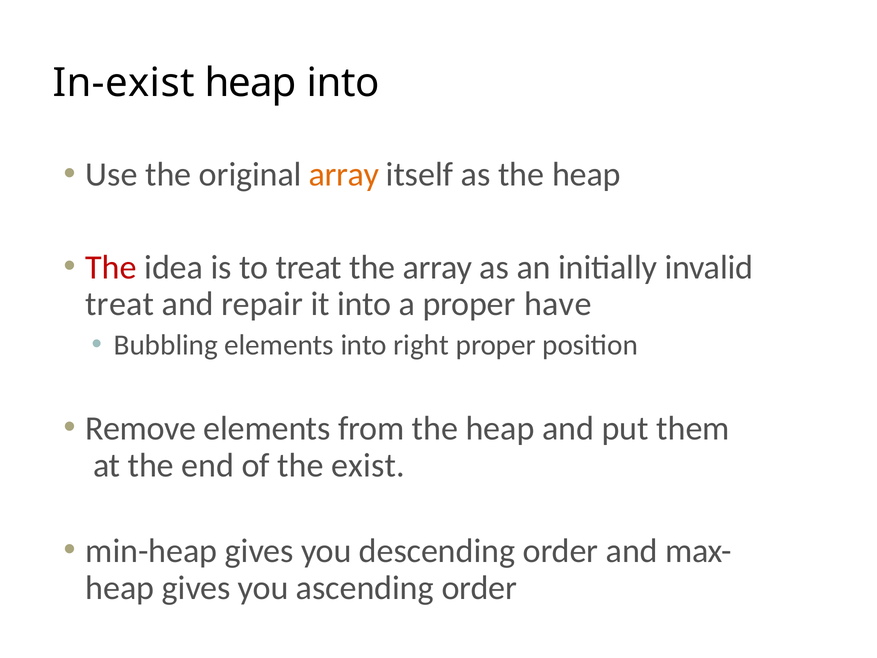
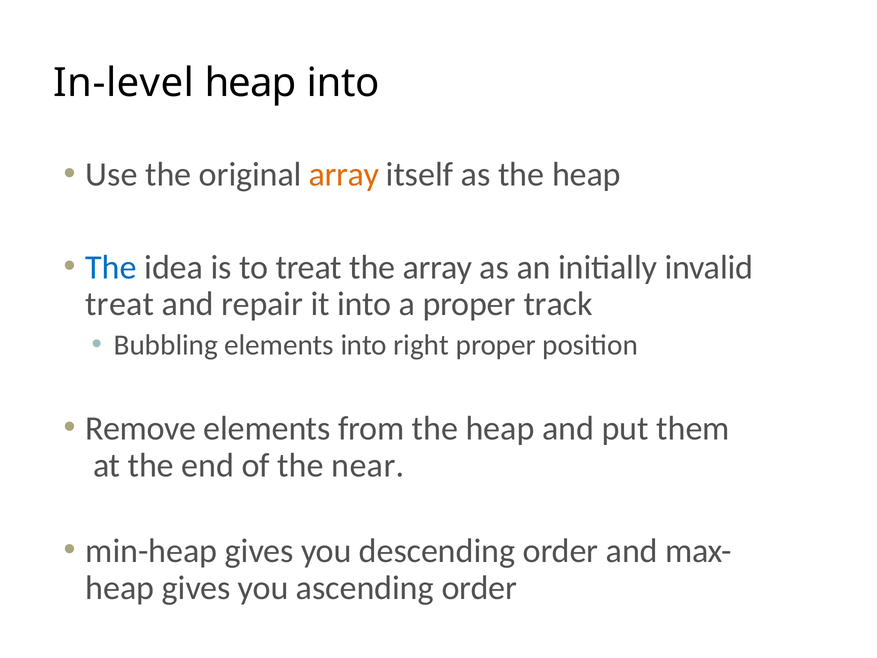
In-exist: In-exist -> In-level
The at (111, 267) colour: red -> blue
have: have -> track
exist: exist -> near
